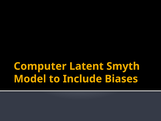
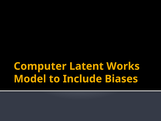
Smyth: Smyth -> Works
